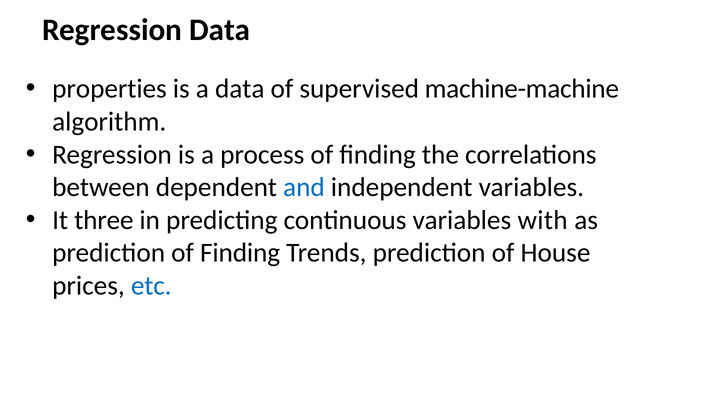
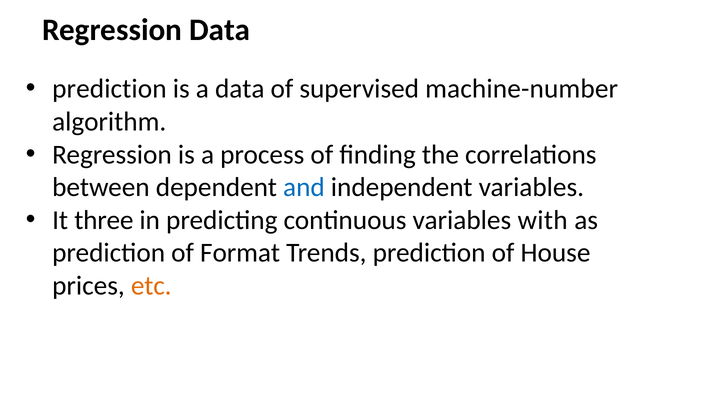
properties at (109, 89): properties -> prediction
machine-machine: machine-machine -> machine-number
prediction of Finding: Finding -> Format
etc colour: blue -> orange
